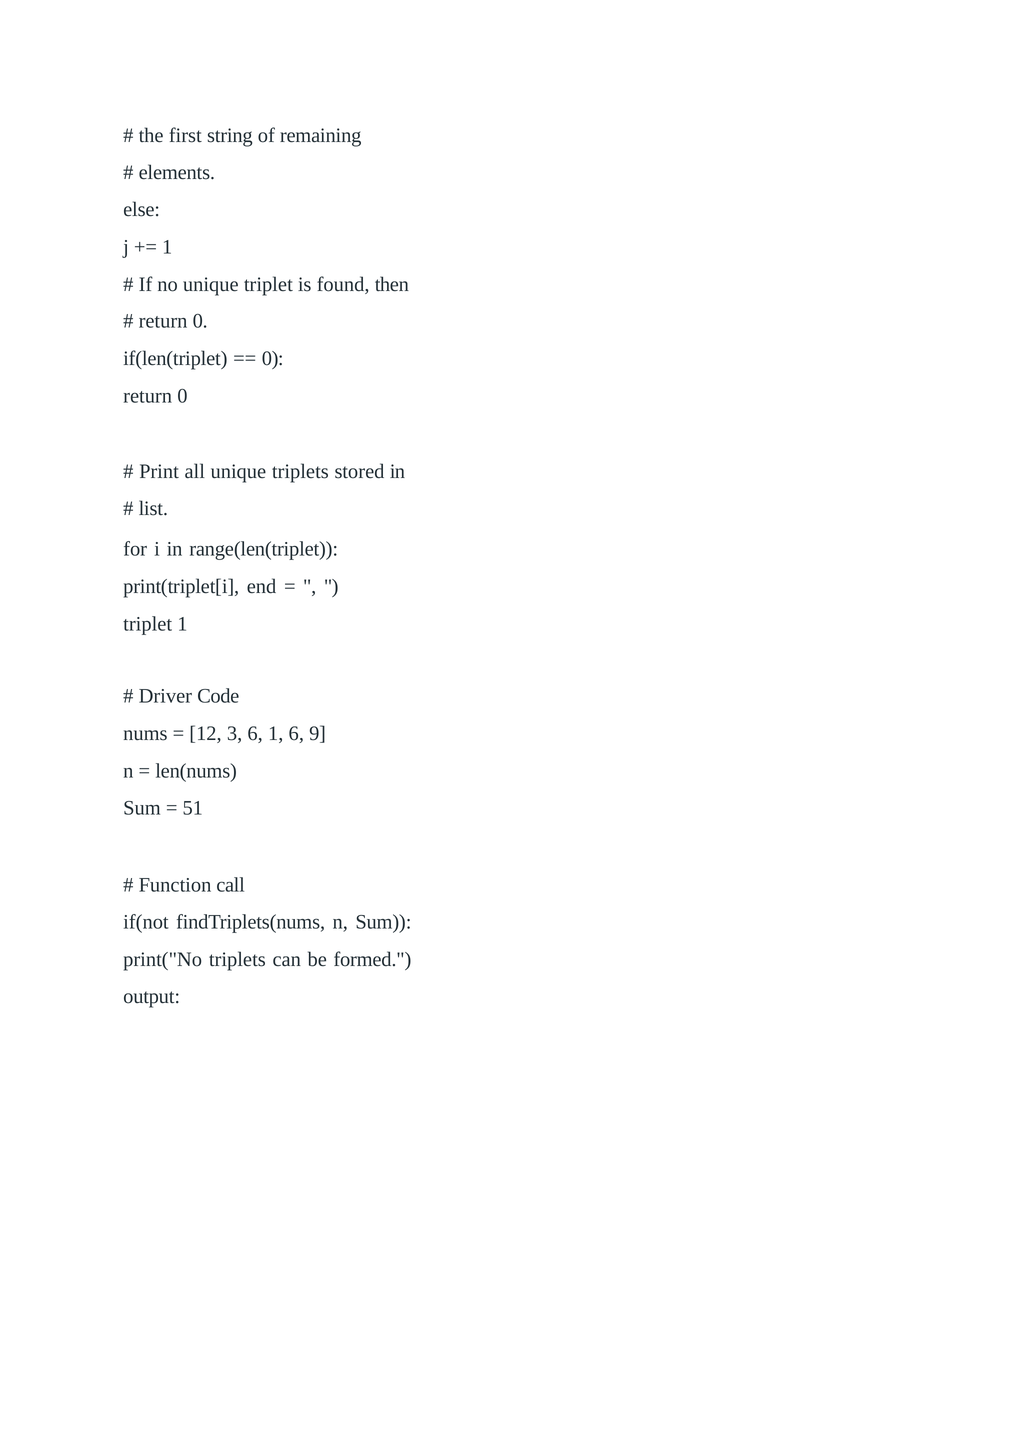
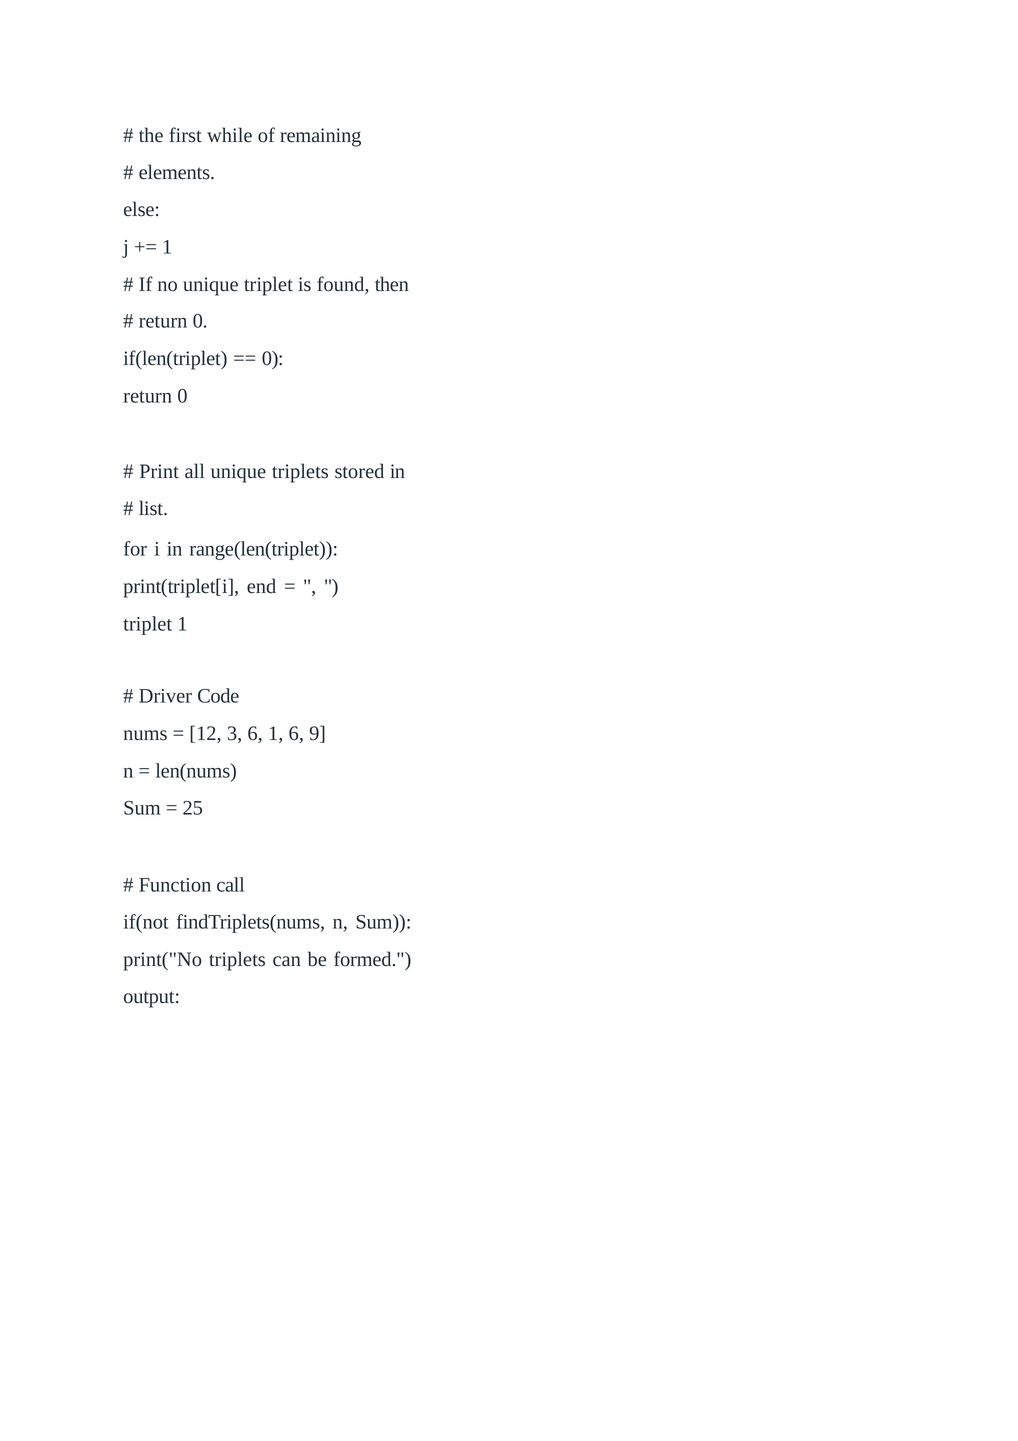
string: string -> while
51: 51 -> 25
